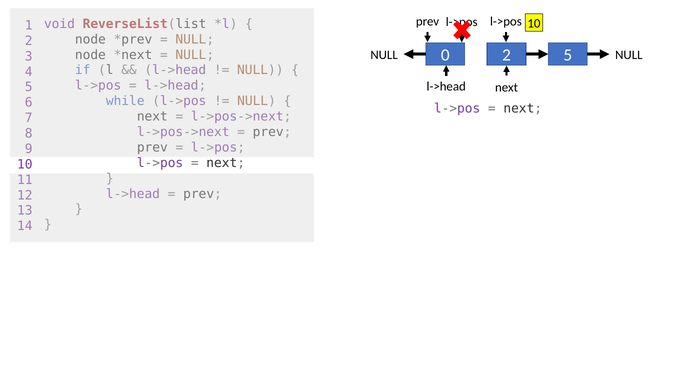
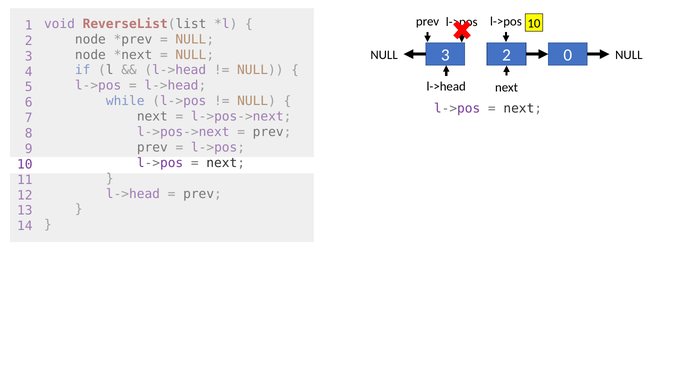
NULL 0: 0 -> 3
2 5: 5 -> 0
